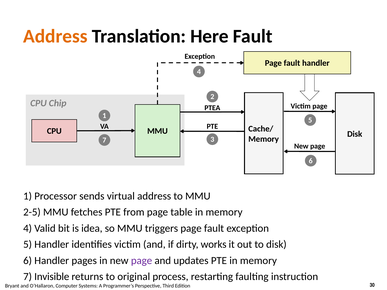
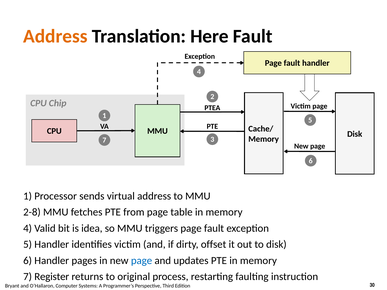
2-5: 2-5 -> 2-8
works: works -> offset
page at (142, 261) colour: purple -> blue
Invisible: Invisible -> Register
